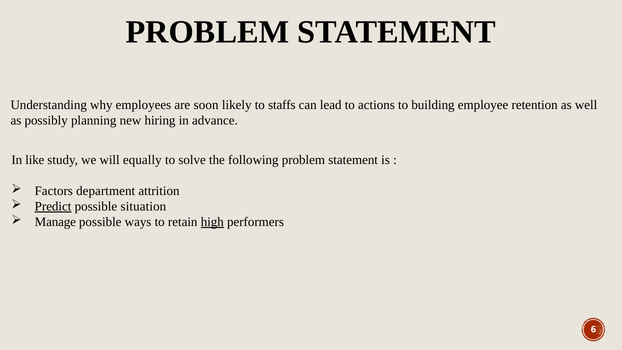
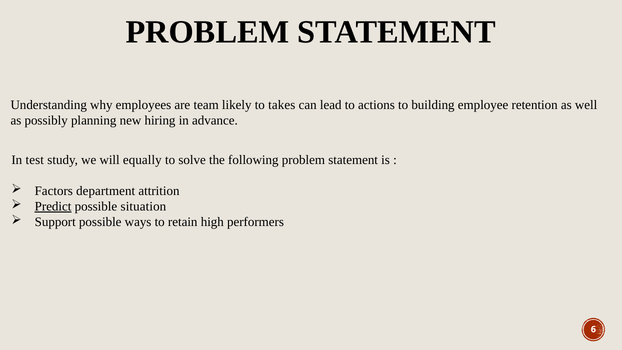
soon: soon -> team
staffs: staffs -> takes
like: like -> test
Manage: Manage -> Support
high underline: present -> none
